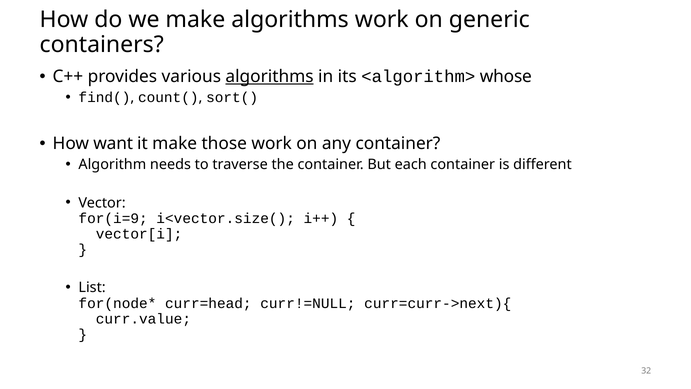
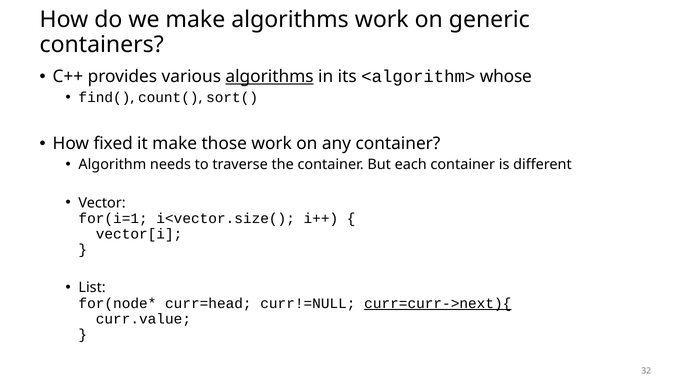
want: want -> fixed
for(i=9: for(i=9 -> for(i=1
curr=curr->next){ underline: none -> present
